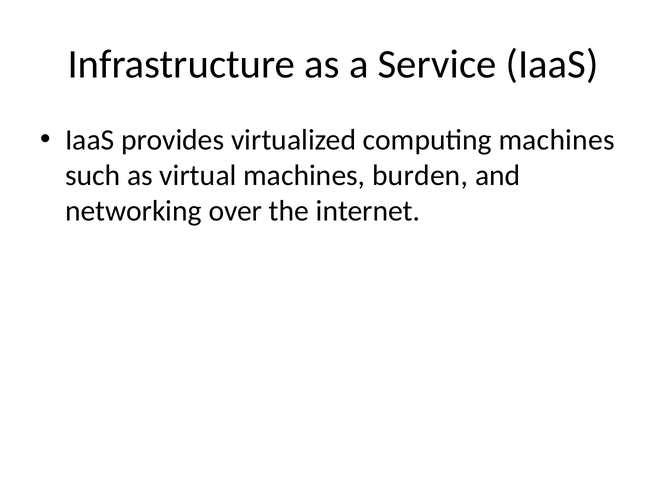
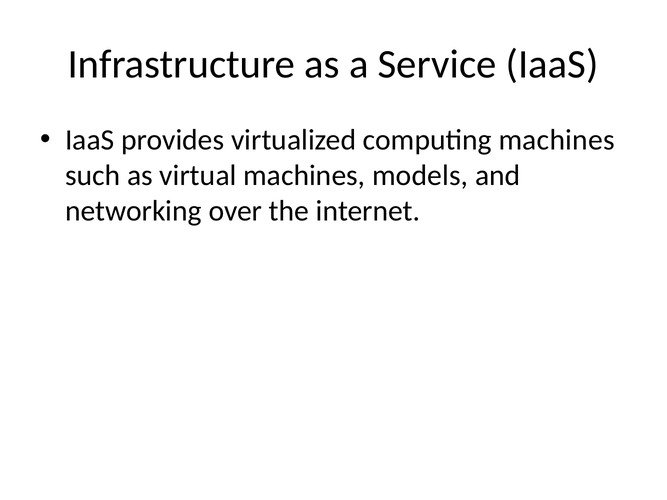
burden: burden -> models
